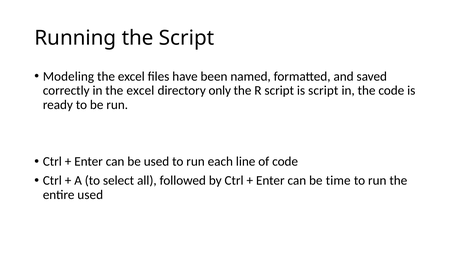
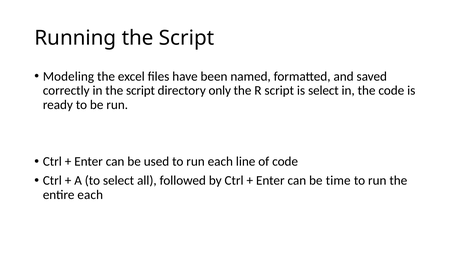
in the excel: excel -> script
is script: script -> select
entire used: used -> each
